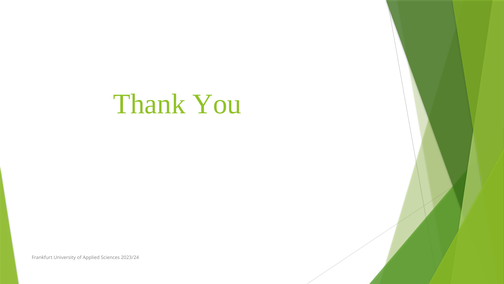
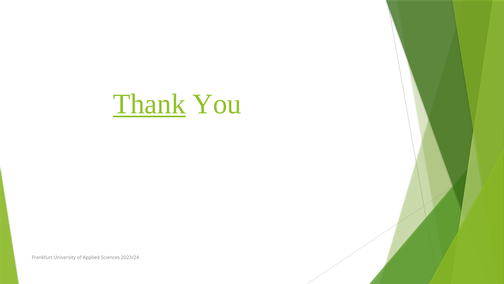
Thank underline: none -> present
